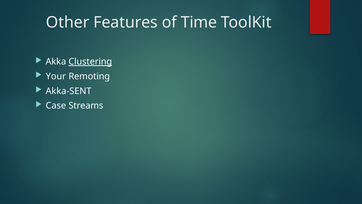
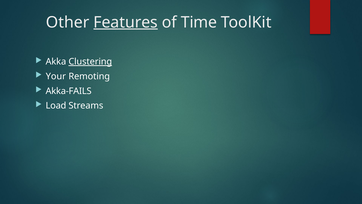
Features underline: none -> present
Akka-SENT: Akka-SENT -> Akka-FAILS
Case: Case -> Load
